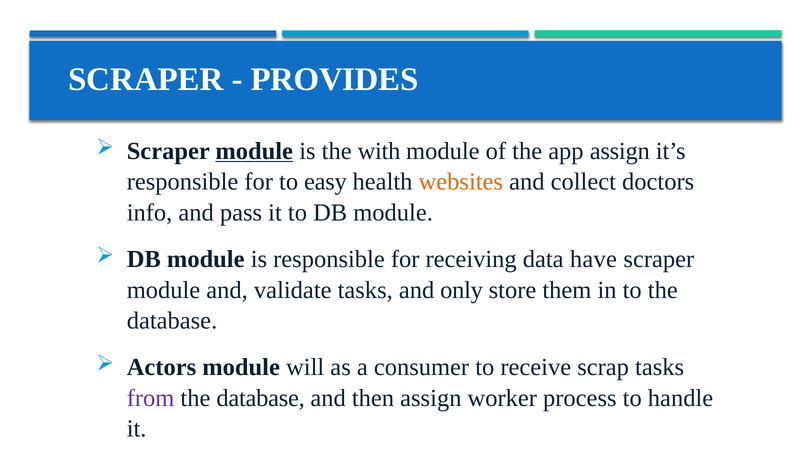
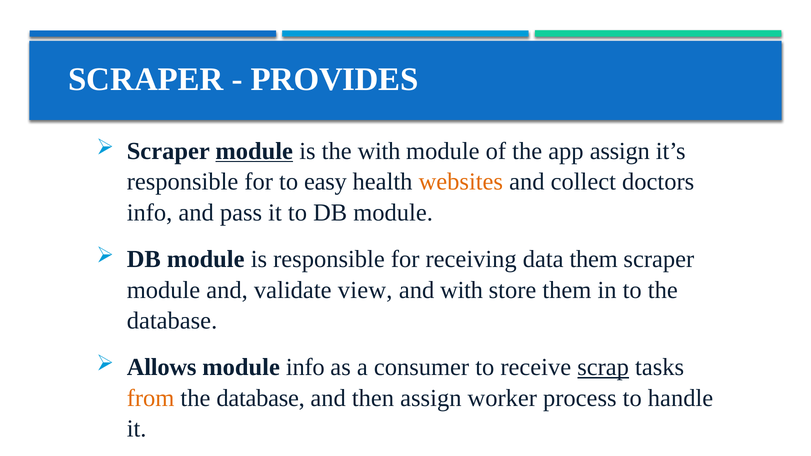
data have: have -> them
validate tasks: tasks -> view
and only: only -> with
Actors: Actors -> Allows
module will: will -> info
scrap underline: none -> present
from colour: purple -> orange
